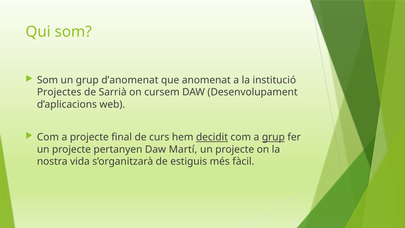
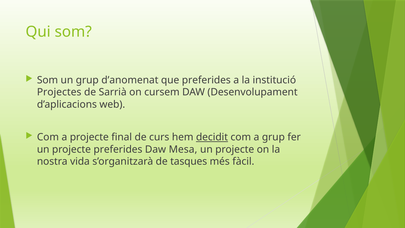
que anomenat: anomenat -> preferides
grup at (273, 137) underline: present -> none
projecte pertanyen: pertanyen -> preferides
Martí: Martí -> Mesa
estiguis: estiguis -> tasques
